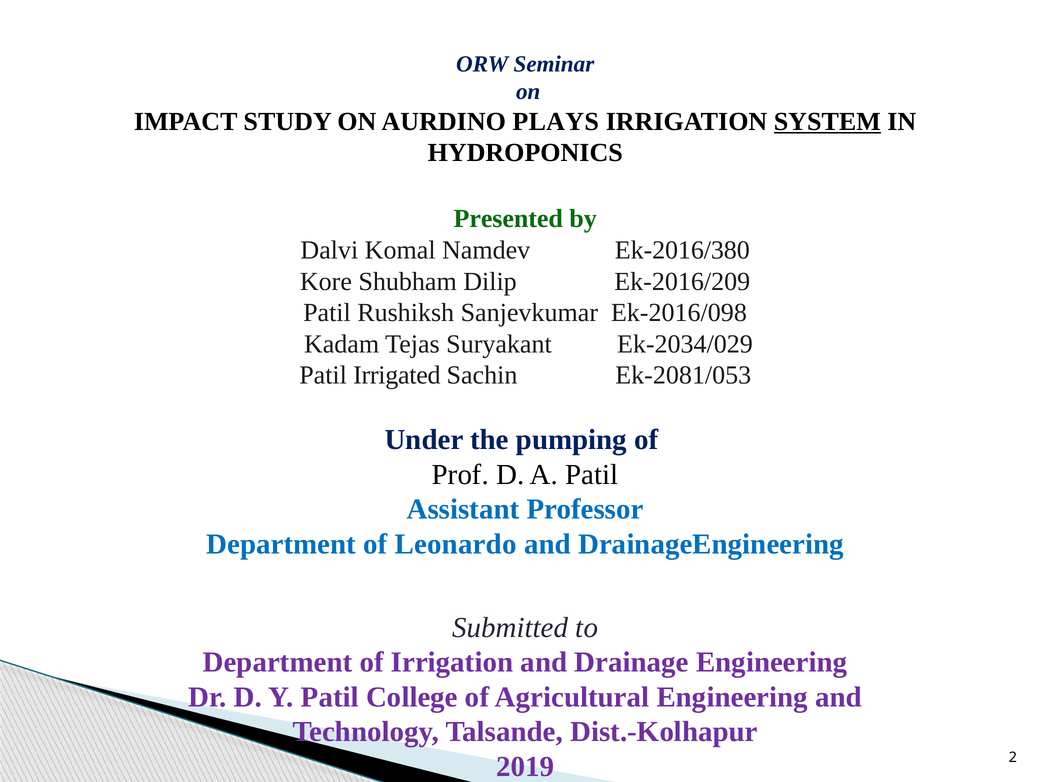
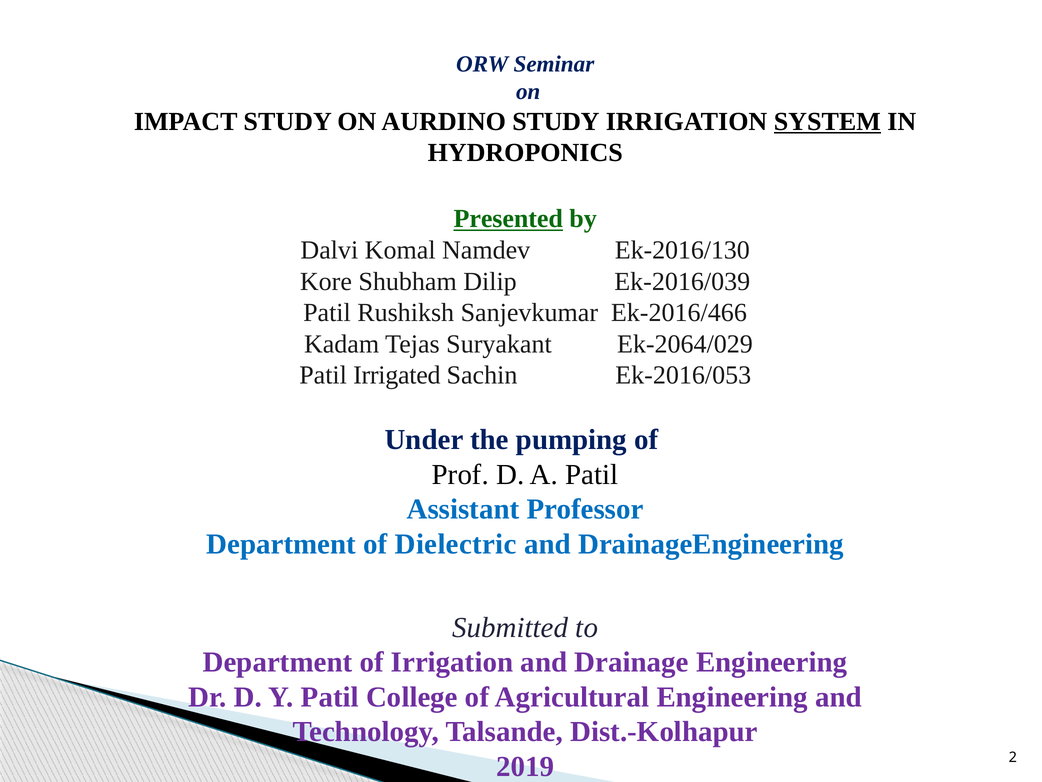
AURDINO PLAYS: PLAYS -> STUDY
Presented underline: none -> present
Ek-2016/380: Ek-2016/380 -> Ek-2016/130
Ek-2016/209: Ek-2016/209 -> Ek-2016/039
Ek-2016/098: Ek-2016/098 -> Ek-2016/466
Ek-2034/029: Ek-2034/029 -> Ek-2064/029
Ek-2081/053: Ek-2081/053 -> Ek-2016/053
Leonardo: Leonardo -> Dielectric
